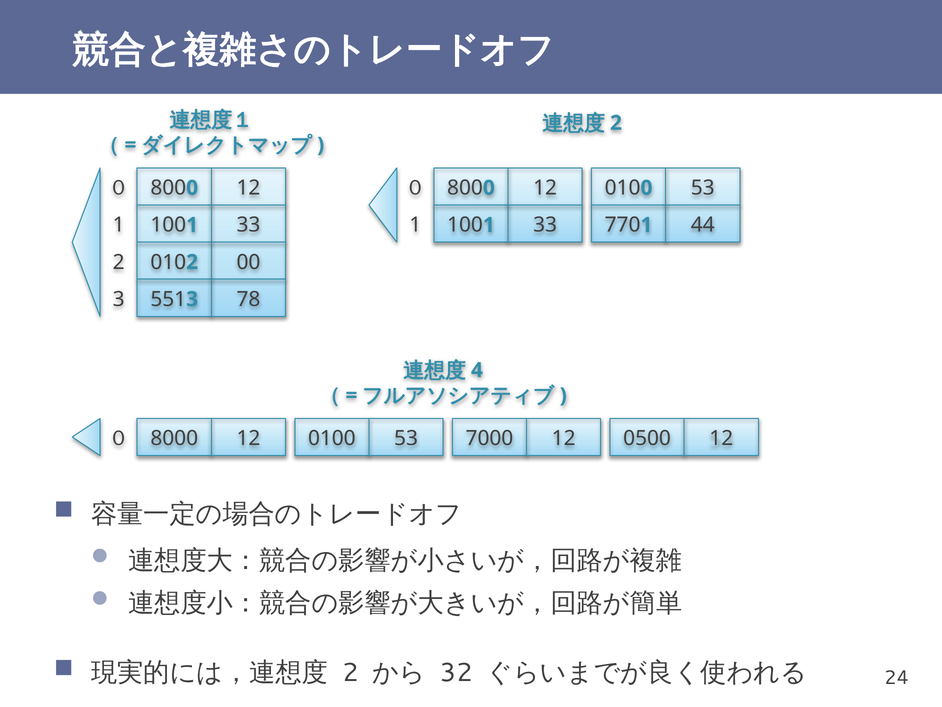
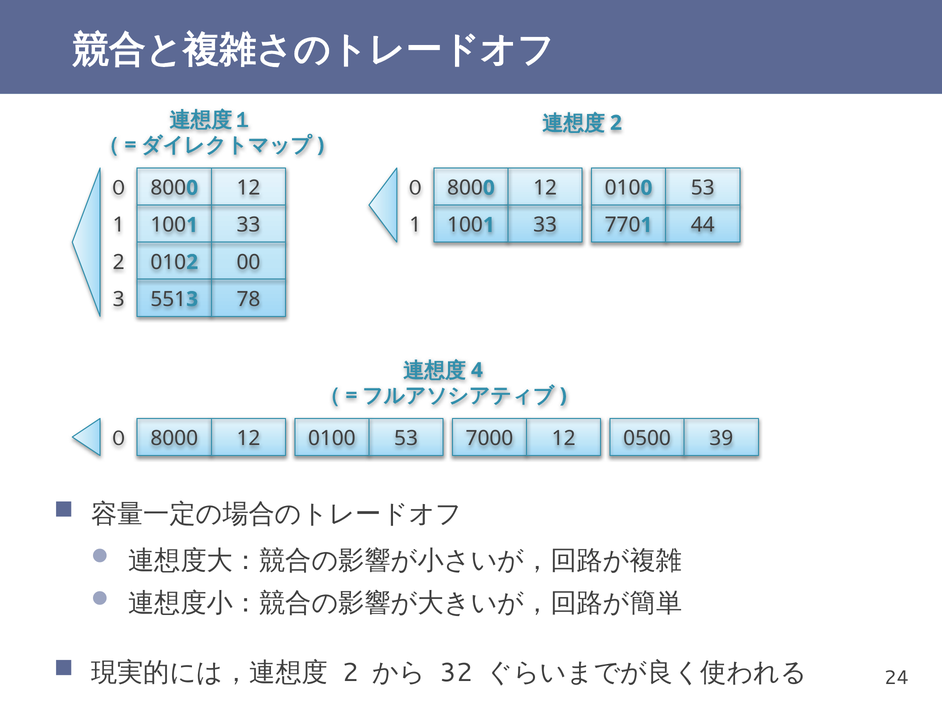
0500 12: 12 -> 39
